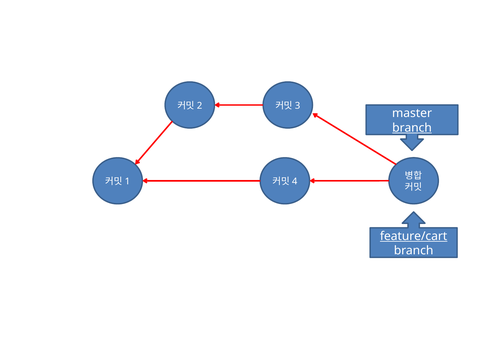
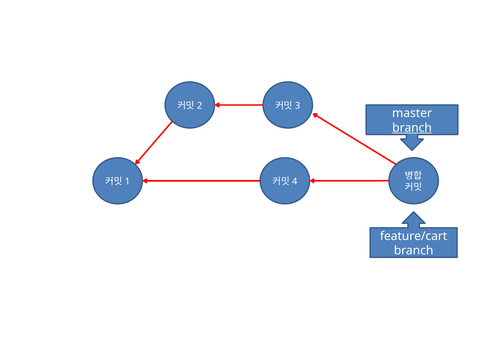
feature/cart underline: present -> none
